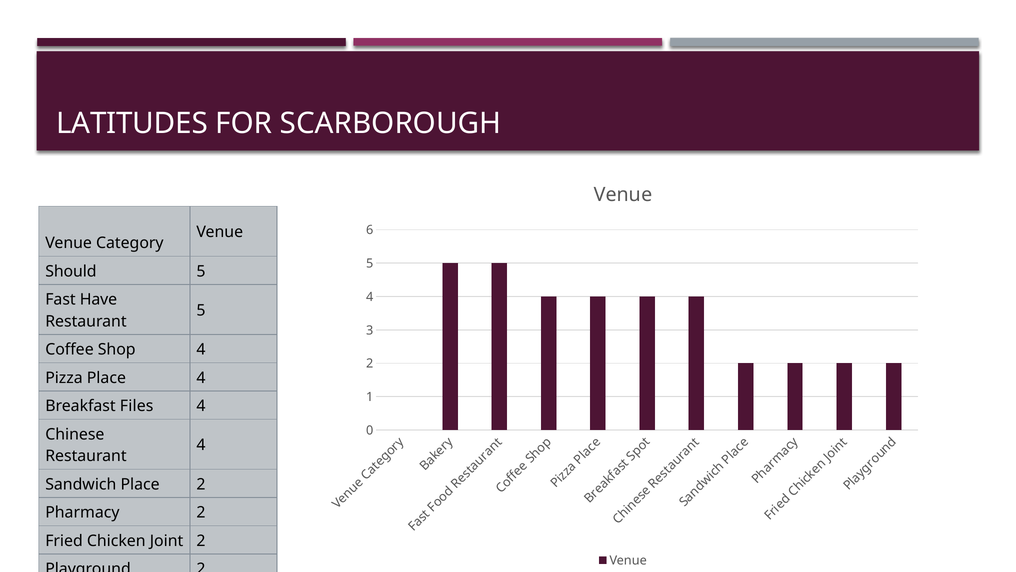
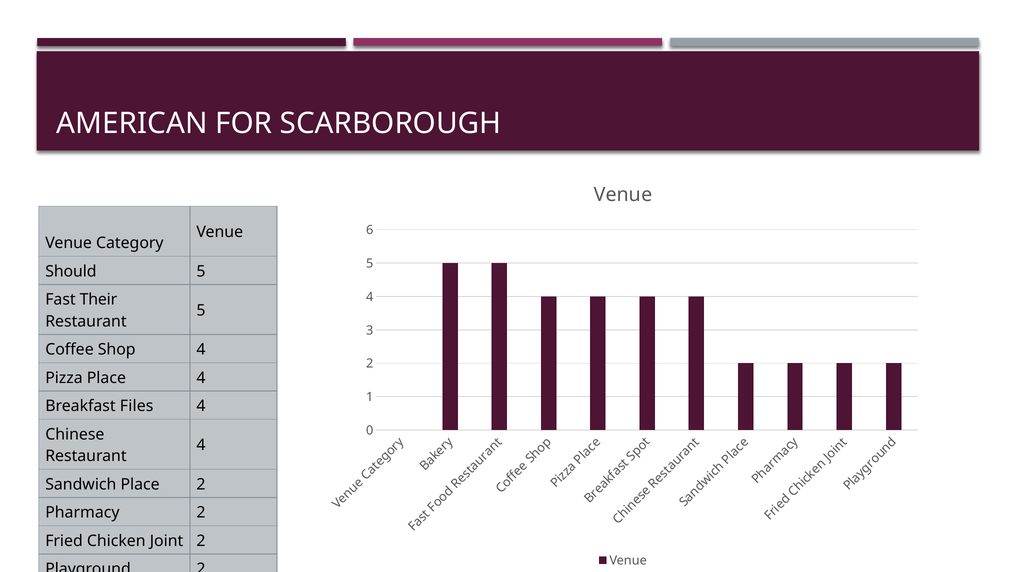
LATITUDES: LATITUDES -> AMERICAN
Have: Have -> Their
